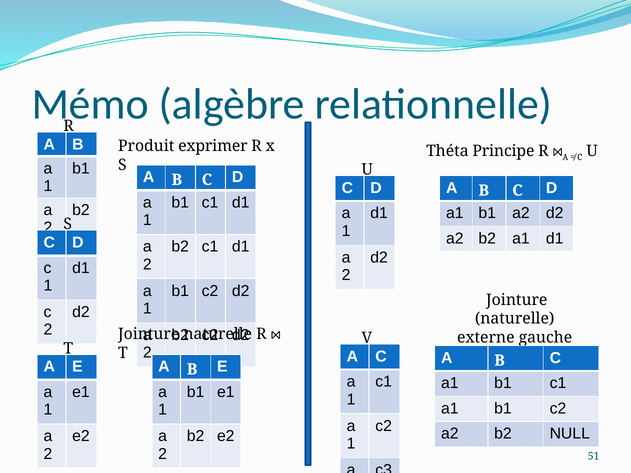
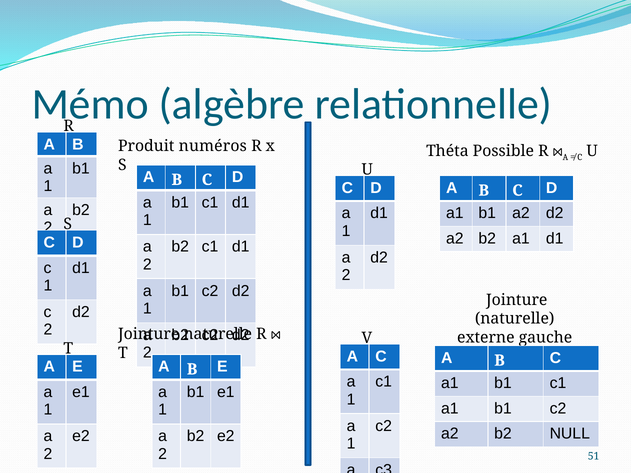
exprimer: exprimer -> numéros
Principe: Principe -> Possible
